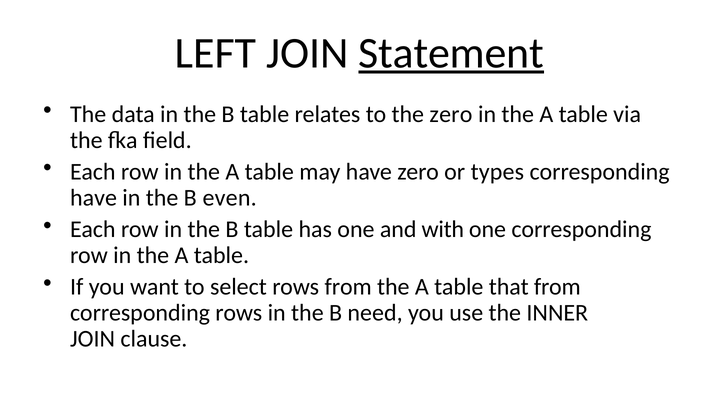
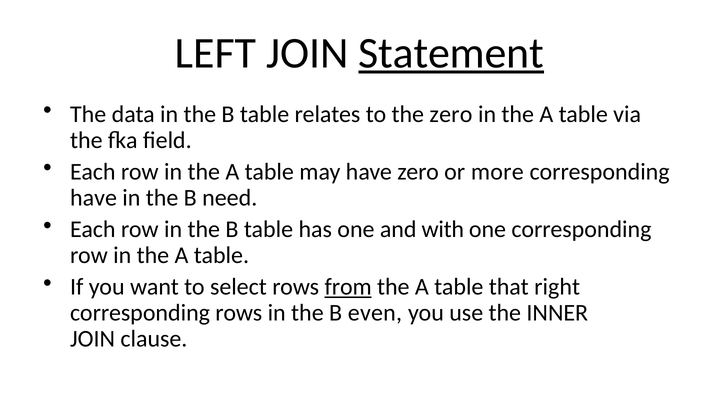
types: types -> more
even: even -> need
from at (348, 287) underline: none -> present
that from: from -> right
need: need -> even
